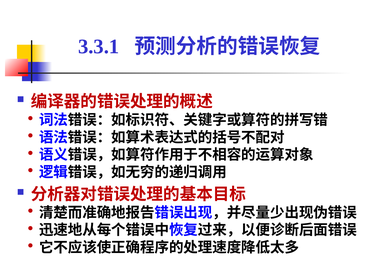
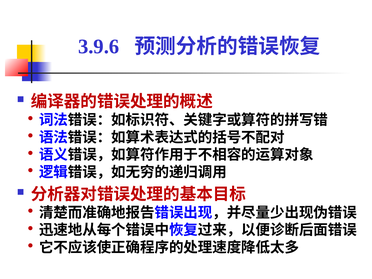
3.3.1: 3.3.1 -> 3.9.6
